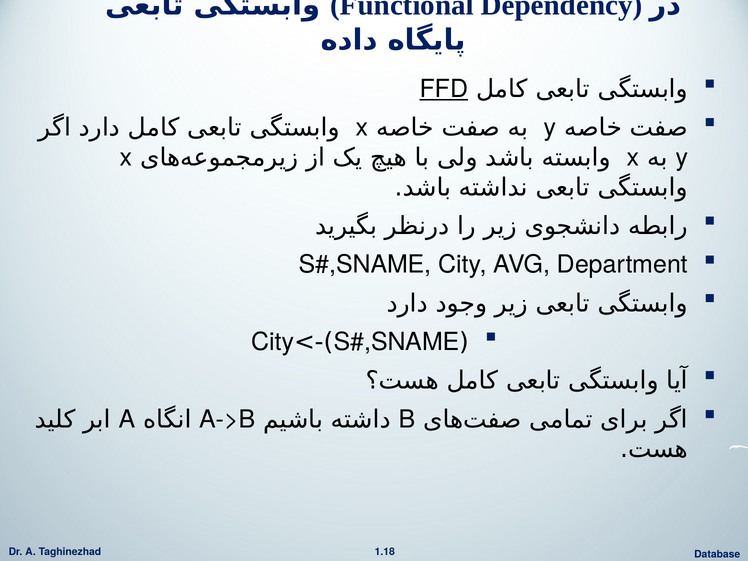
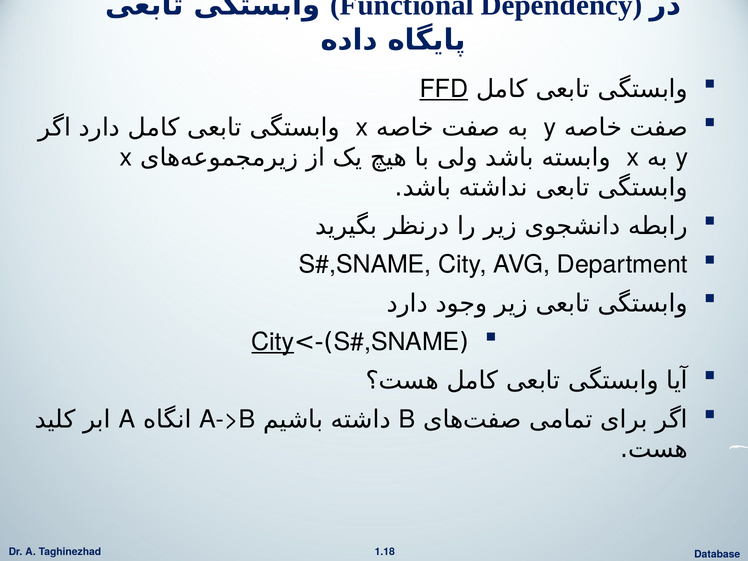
City at (273, 342) underline: none -> present
